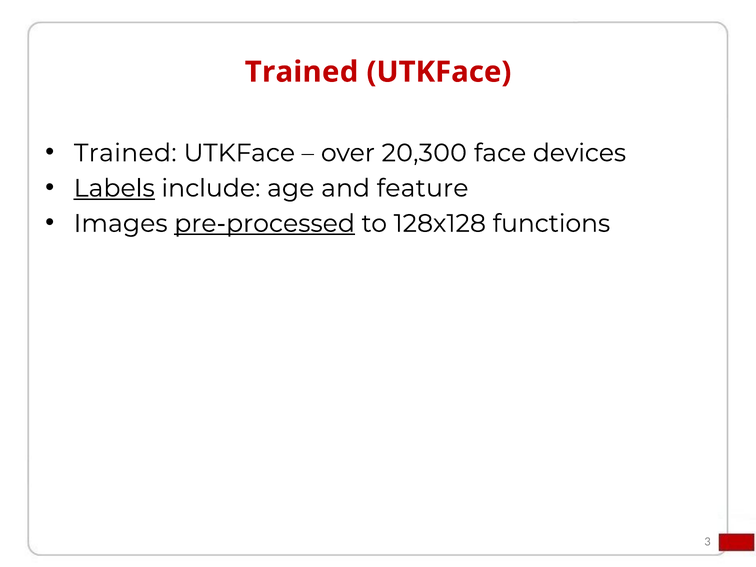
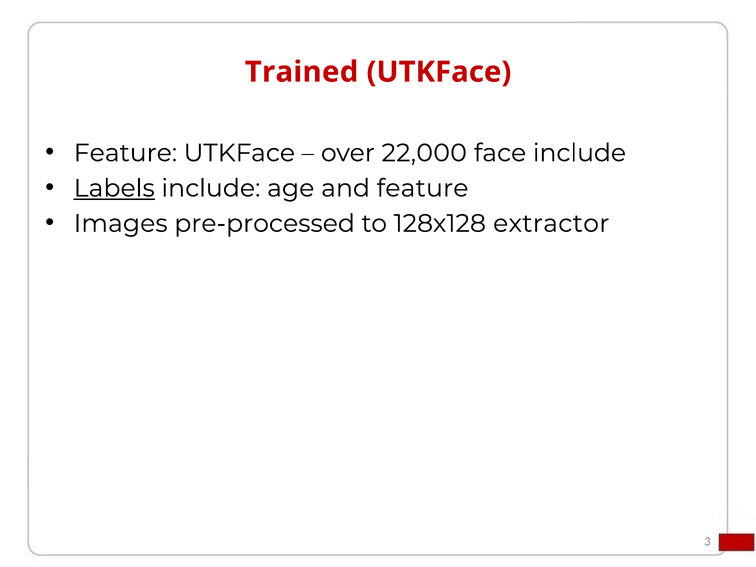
Trained at (125, 153): Trained -> Feature
20,300: 20,300 -> 22,000
face devices: devices -> include
pre-processed underline: present -> none
functions: functions -> extractor
